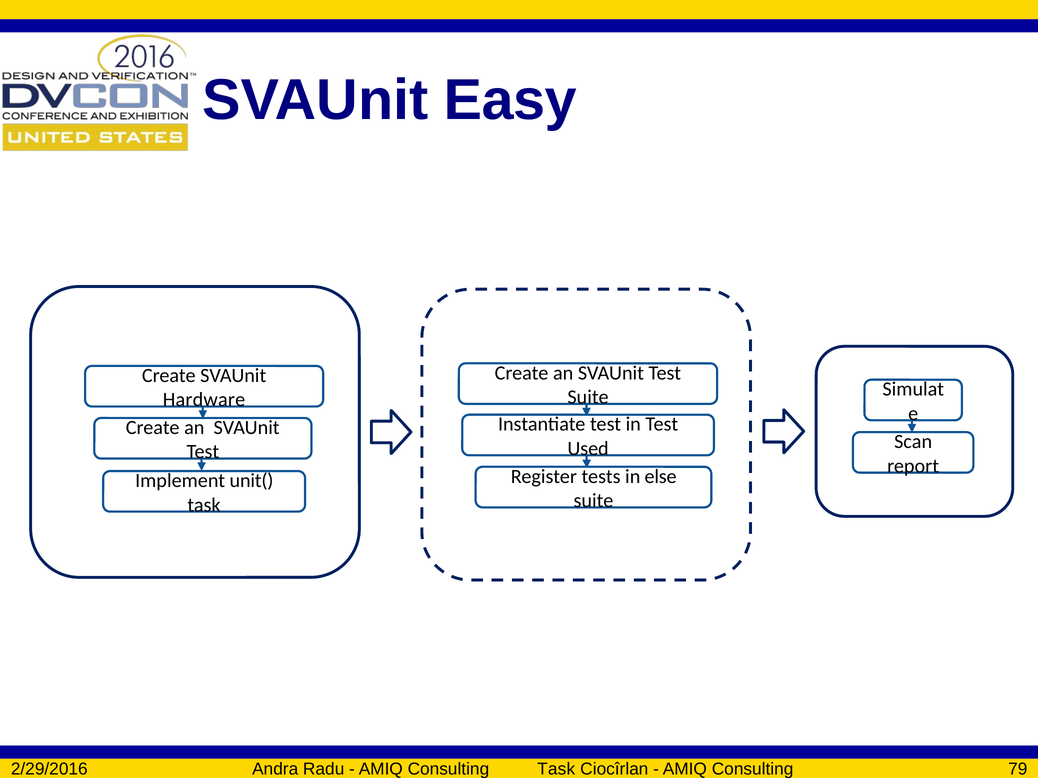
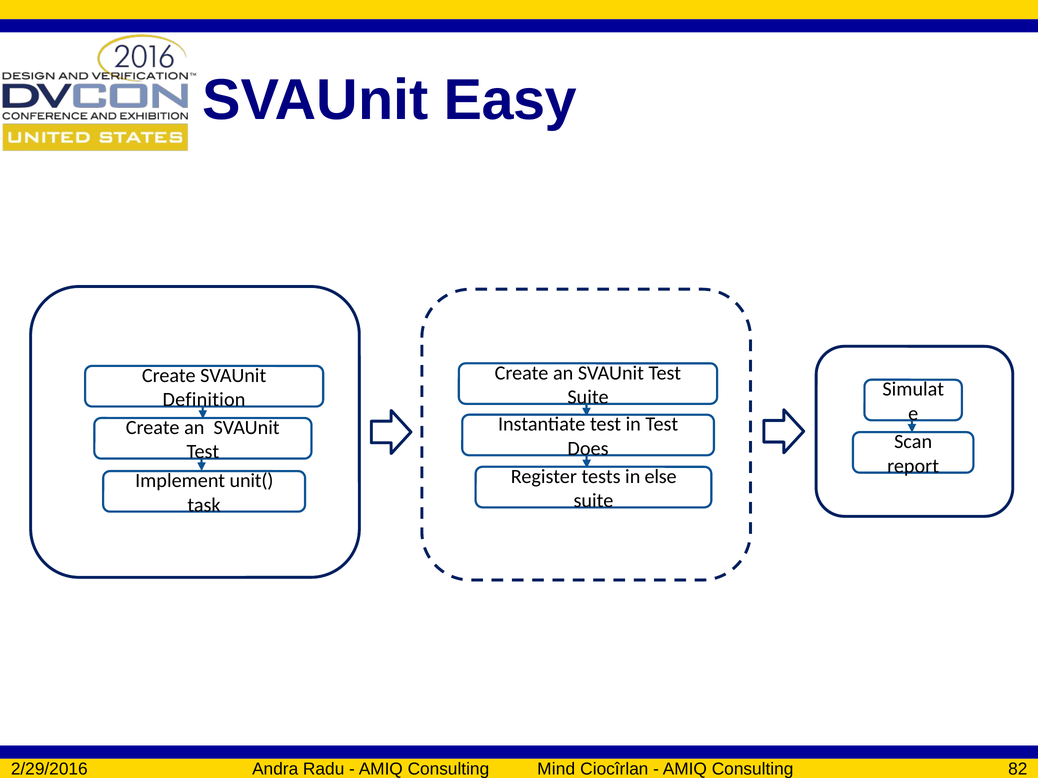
Hardware: Hardware -> Definition
Used: Used -> Does
Consulting Task: Task -> Mind
79: 79 -> 82
